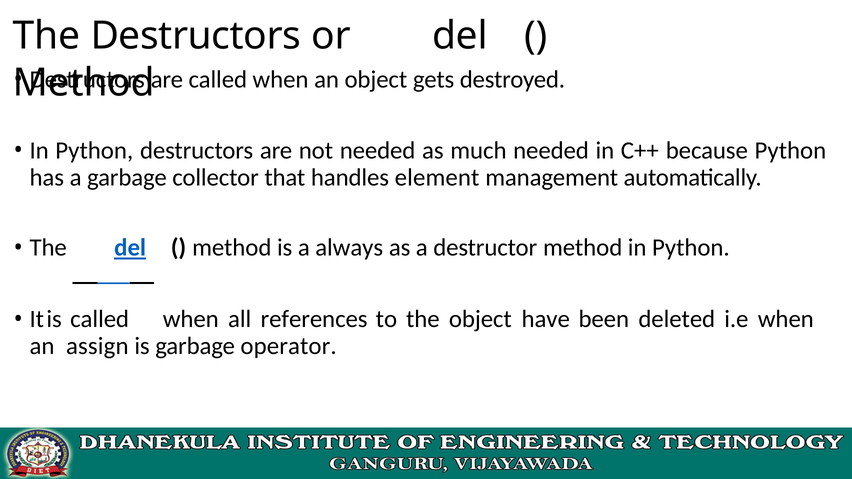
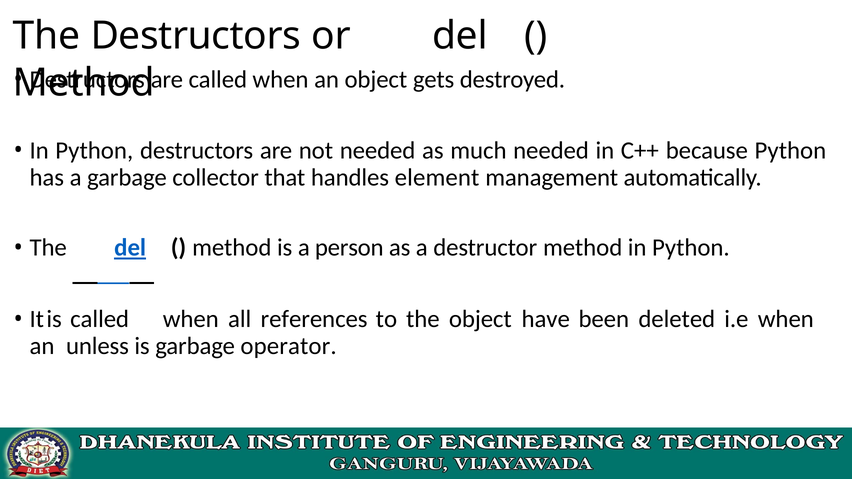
always: always -> person
assign: assign -> unless
